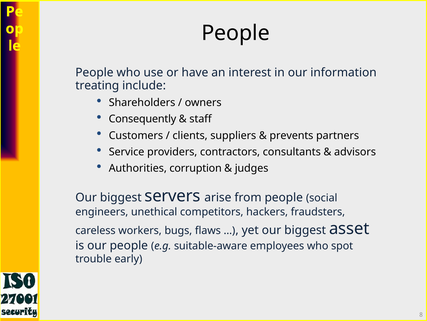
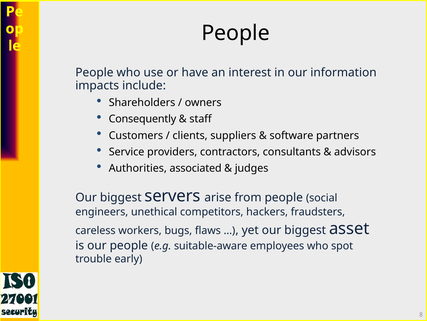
treating: treating -> impacts
prevents: prevents -> software
corruption: corruption -> associated
